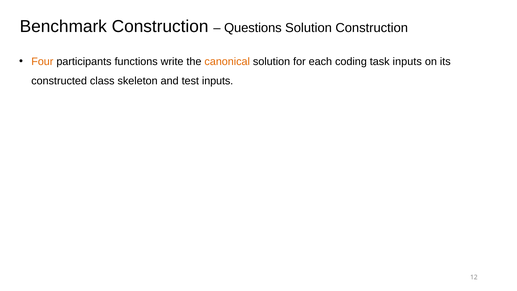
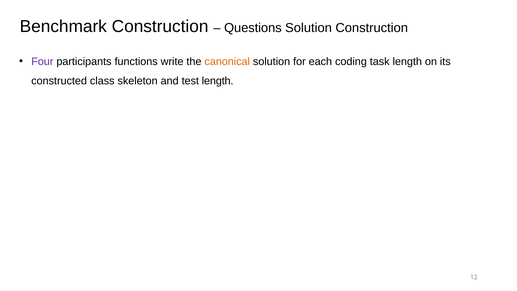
Four colour: orange -> purple
task inputs: inputs -> length
test inputs: inputs -> length
